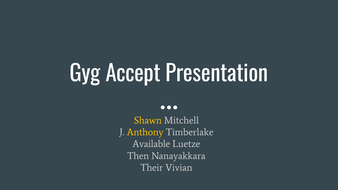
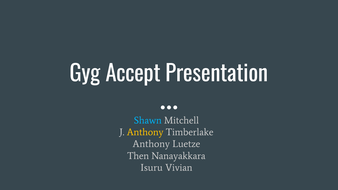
Shawn colour: yellow -> light blue
Available at (151, 144): Available -> Anthony
Their: Their -> Isuru
